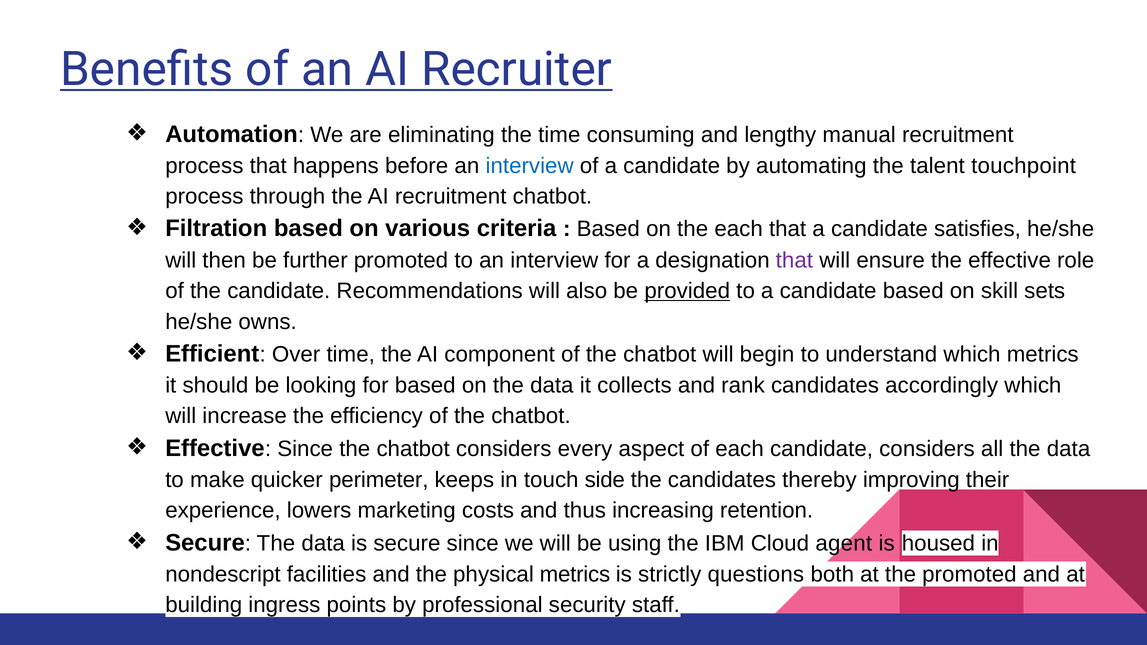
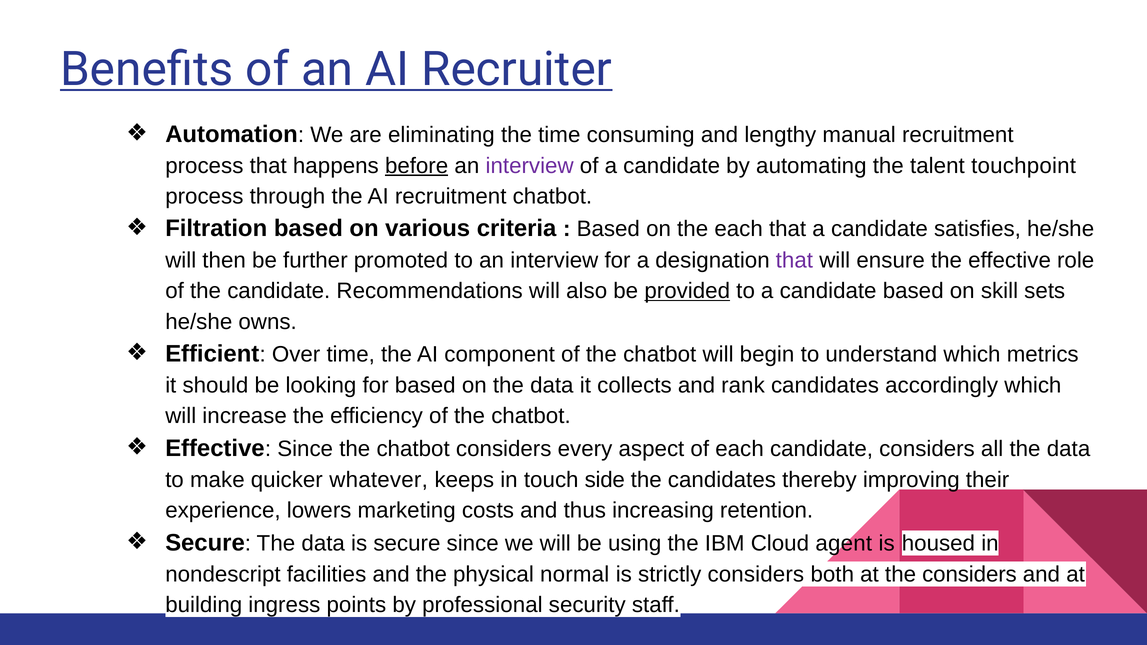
before underline: none -> present
interview at (530, 166) colour: blue -> purple
perimeter: perimeter -> whatever
physical metrics: metrics -> normal
strictly questions: questions -> considers
the promoted: promoted -> considers
